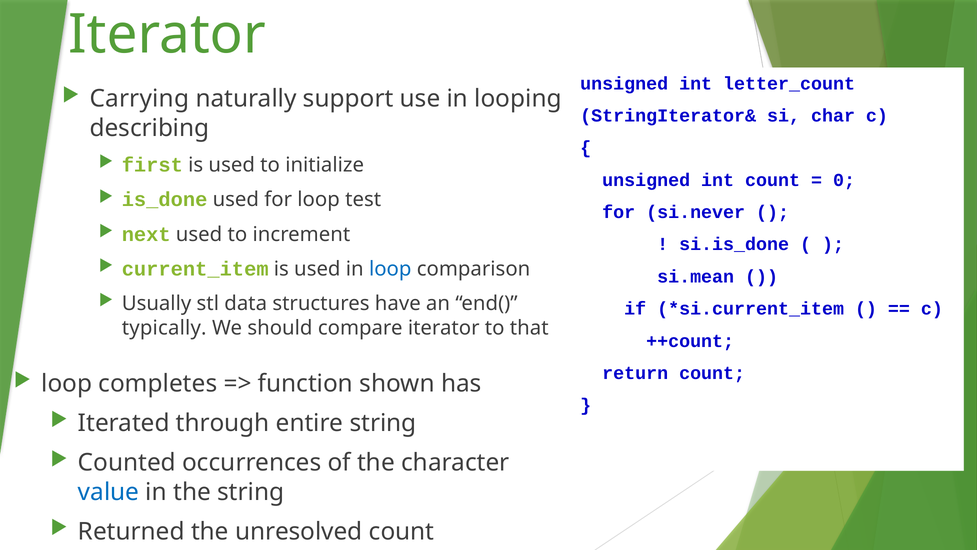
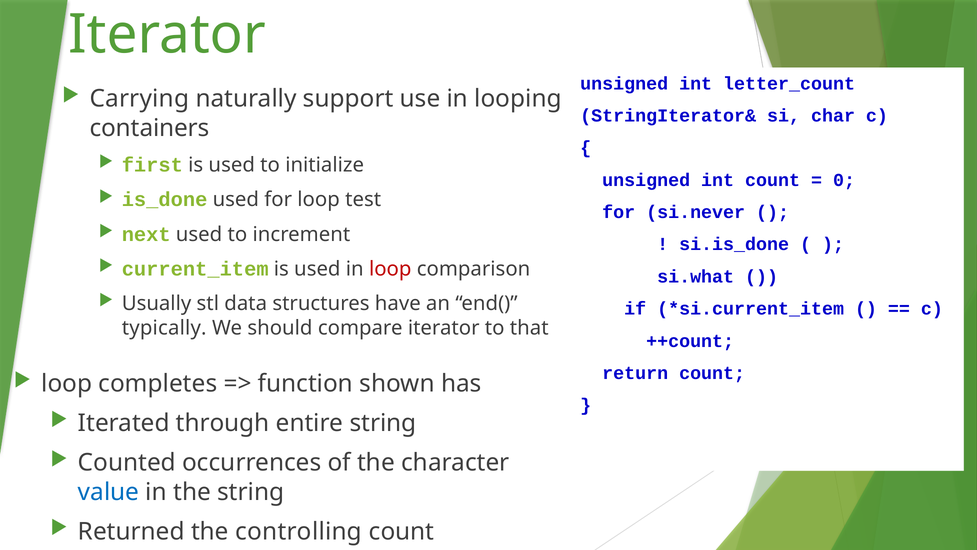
describing: describing -> containers
loop at (390, 269) colour: blue -> red
si.mean: si.mean -> si.what
unresolved: unresolved -> controlling
